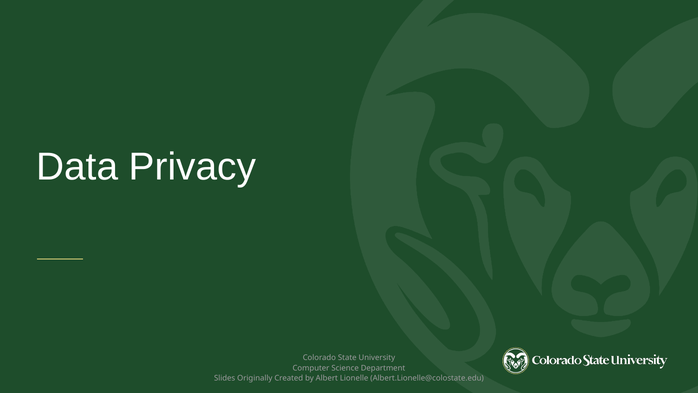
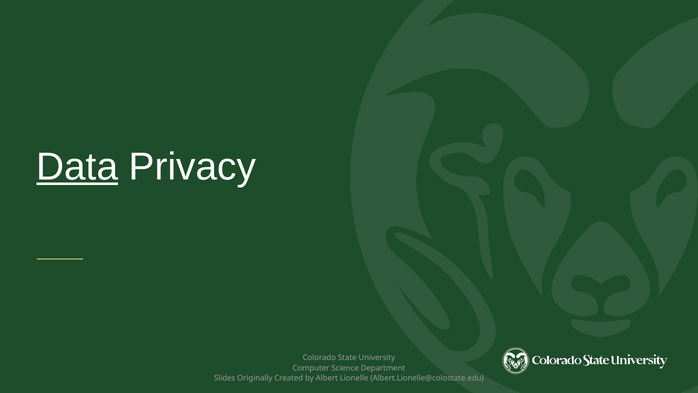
Data underline: none -> present
